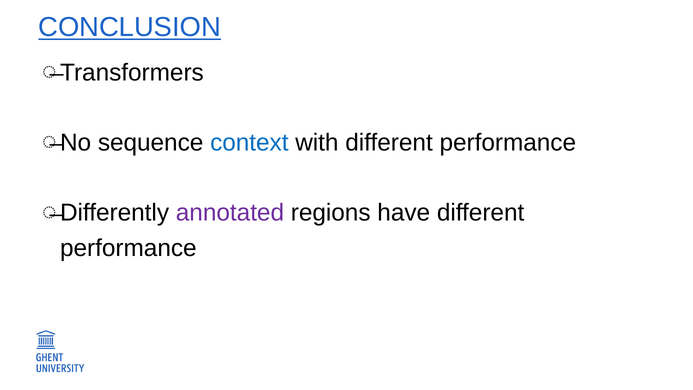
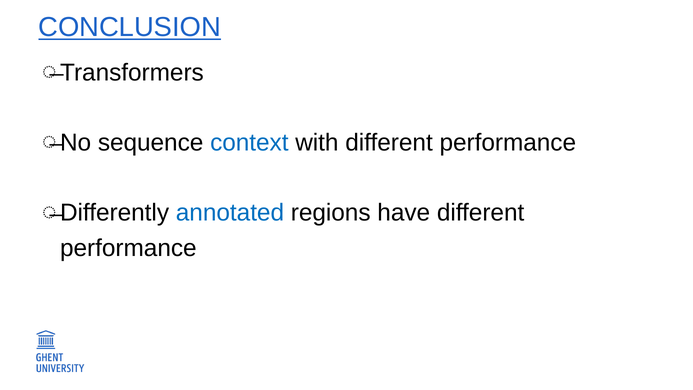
annotated colour: purple -> blue
